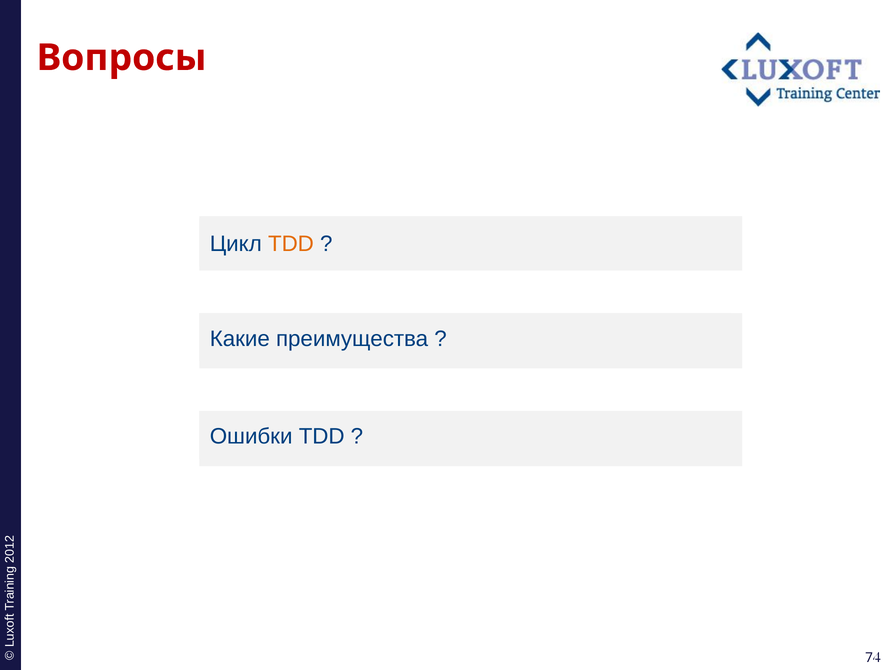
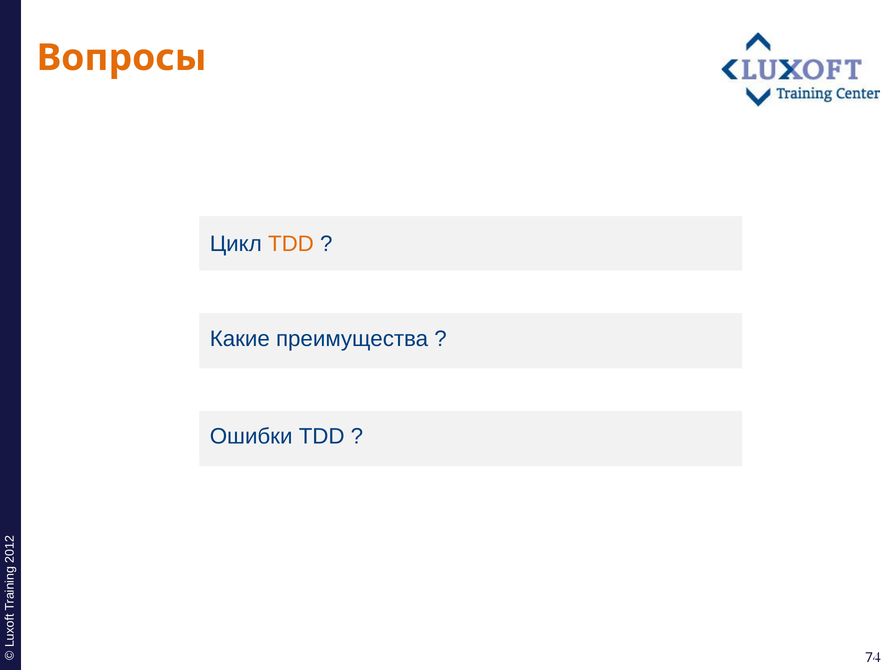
Вопросы colour: red -> orange
